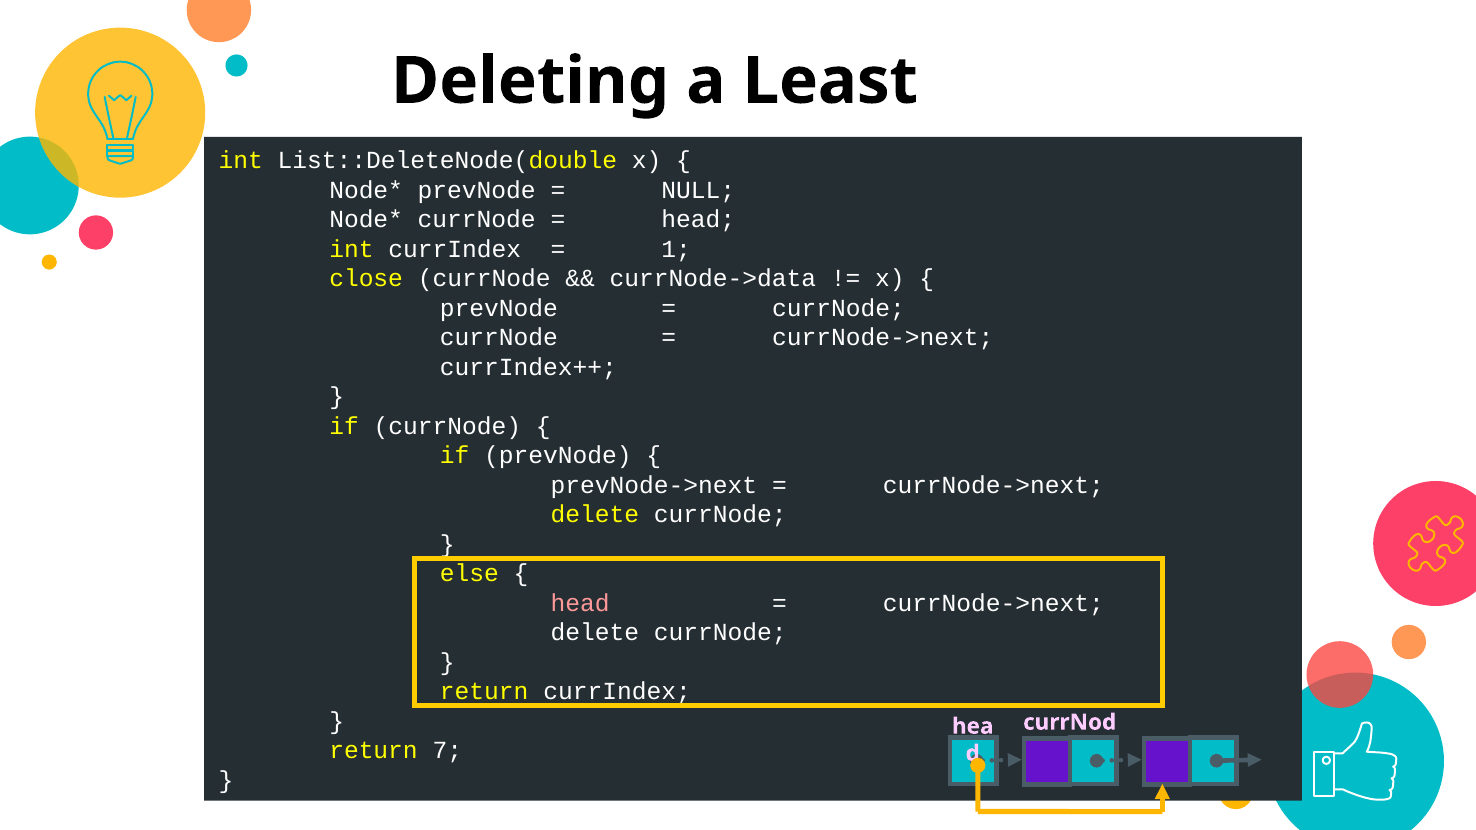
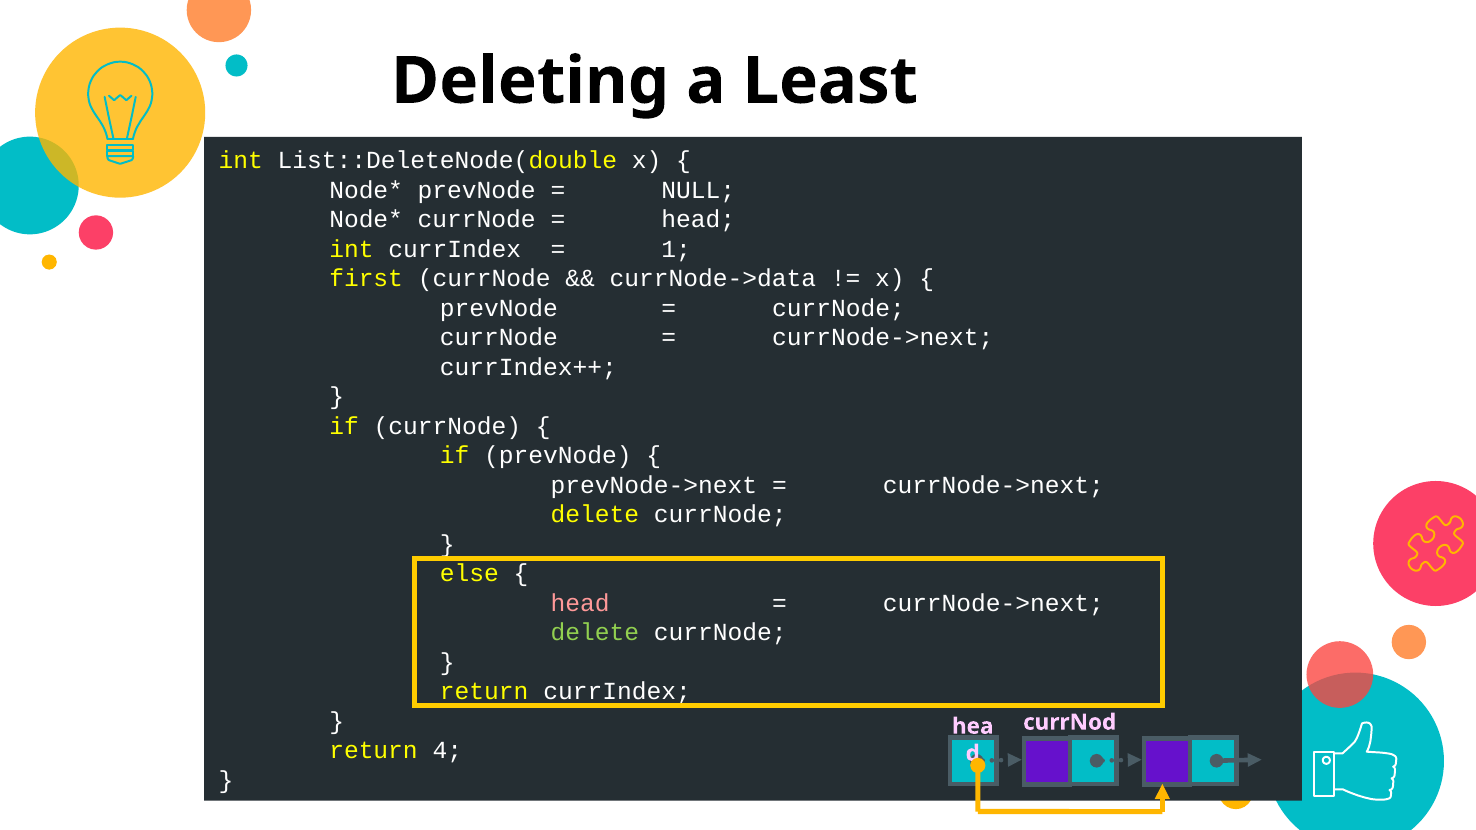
close: close -> first
delete at (595, 633) colour: white -> light green
7: 7 -> 4
